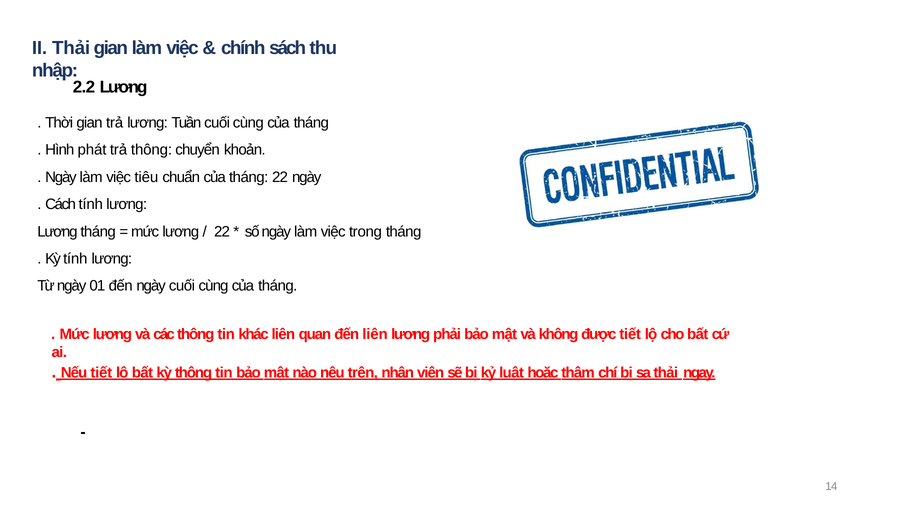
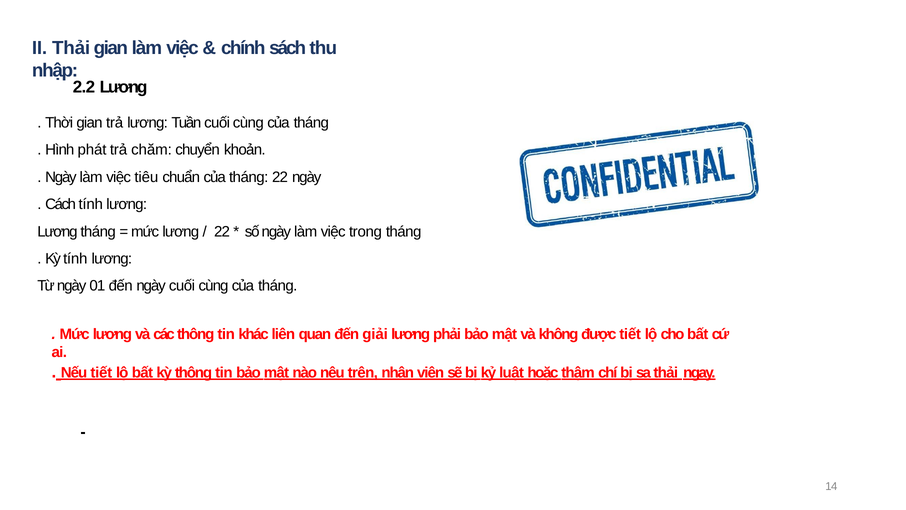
trả thông: thông -> chăm
đến liên: liên -> giải
